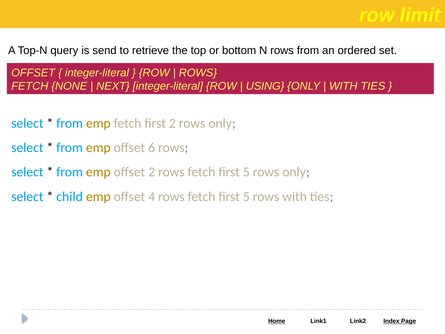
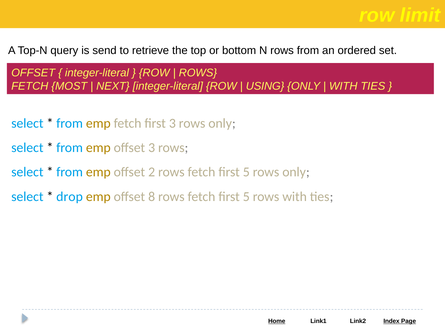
NONE: NONE -> MOST
first 2: 2 -> 3
offset 6: 6 -> 3
child: child -> drop
4: 4 -> 8
